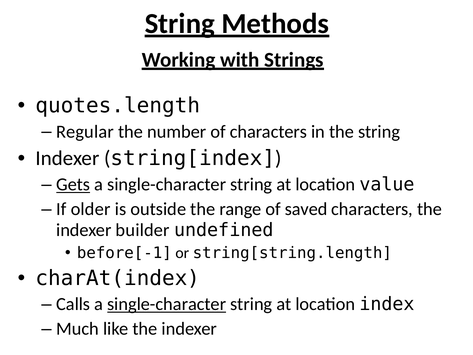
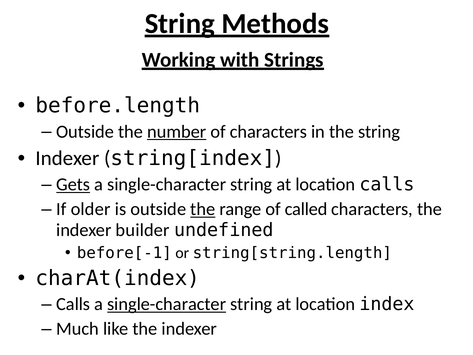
quotes.length: quotes.length -> before.length
Regular at (85, 132): Regular -> Outside
number underline: none -> present
location value: value -> calls
the at (203, 209) underline: none -> present
saved: saved -> called
